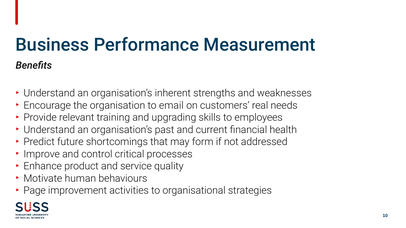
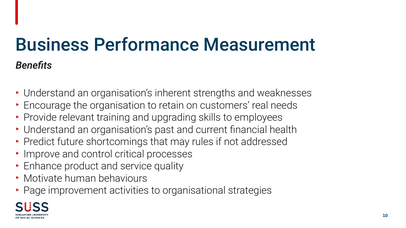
email: email -> retain
form: form -> rules
